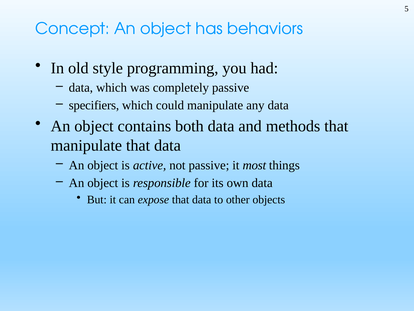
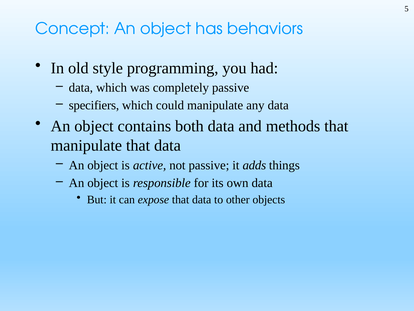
most: most -> adds
